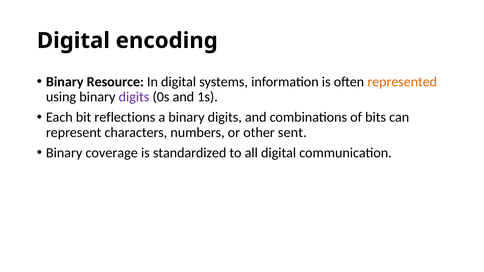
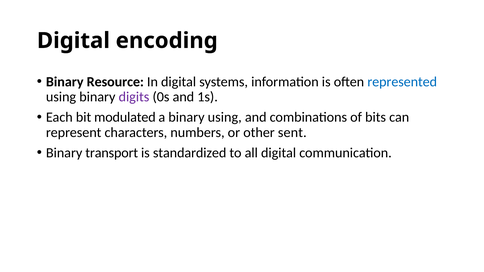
represented colour: orange -> blue
reflections: reflections -> modulated
a binary digits: digits -> using
coverage: coverage -> transport
